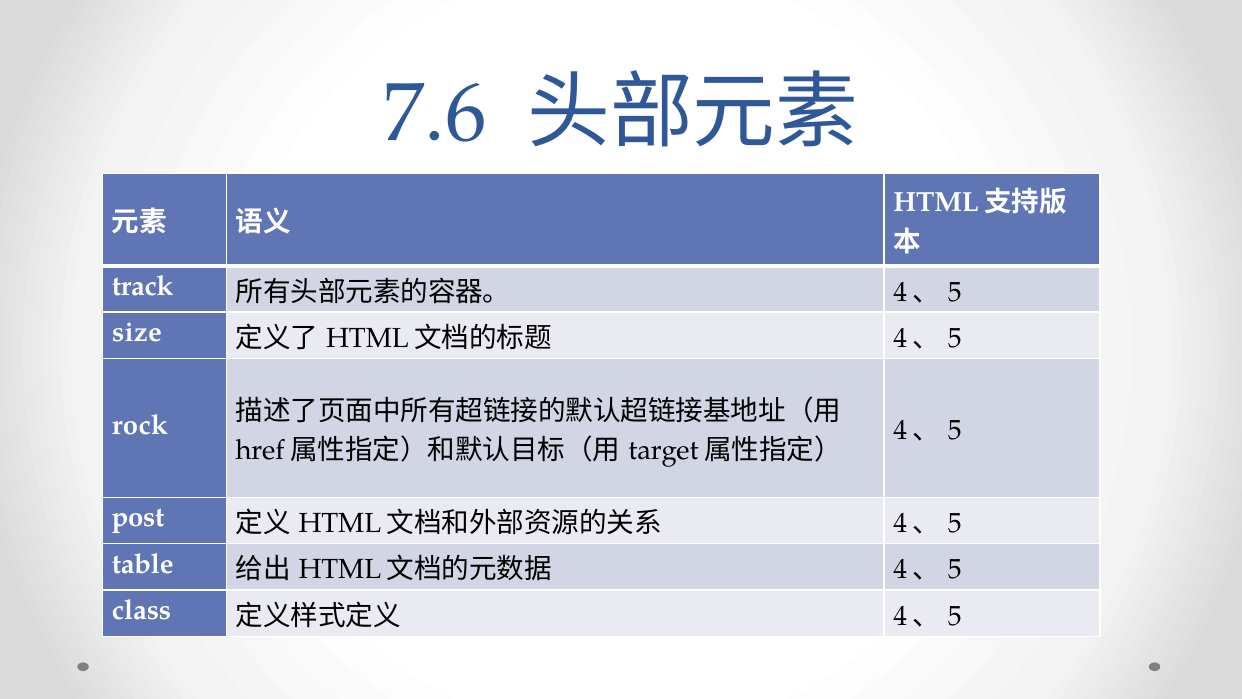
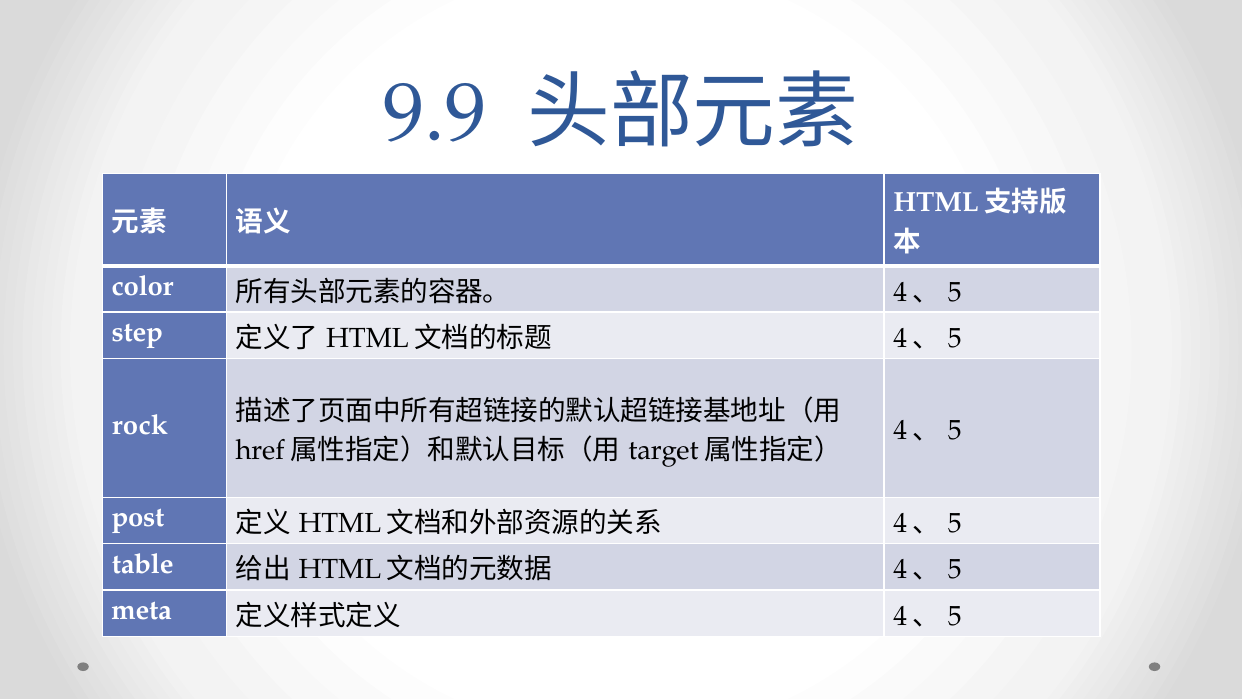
7.6: 7.6 -> 9.9
track: track -> color
size: size -> step
class: class -> meta
